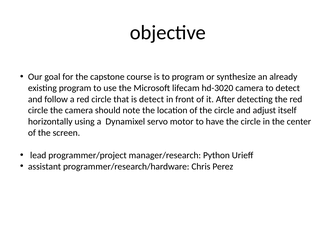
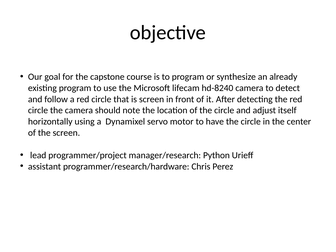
hd-3020: hd-3020 -> hd-8240
is detect: detect -> screen
